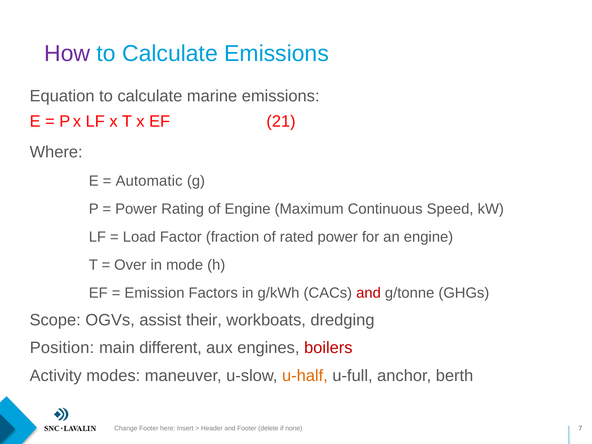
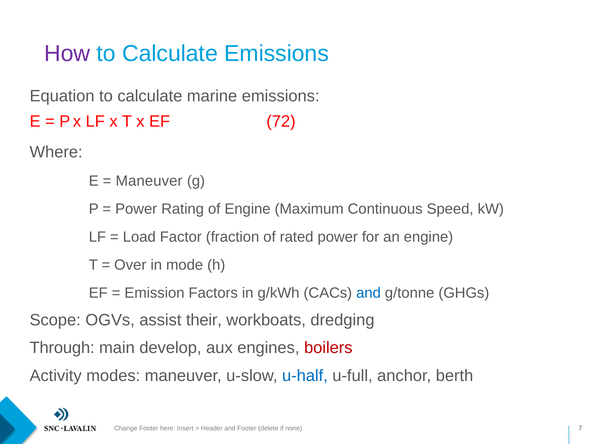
21: 21 -> 72
Automatic at (149, 181): Automatic -> Maneuver
and at (369, 293) colour: red -> blue
Position: Position -> Through
different: different -> develop
u-half colour: orange -> blue
